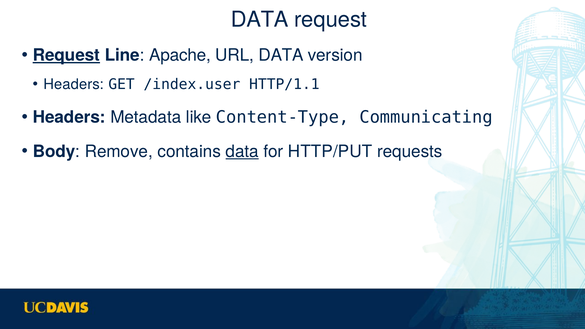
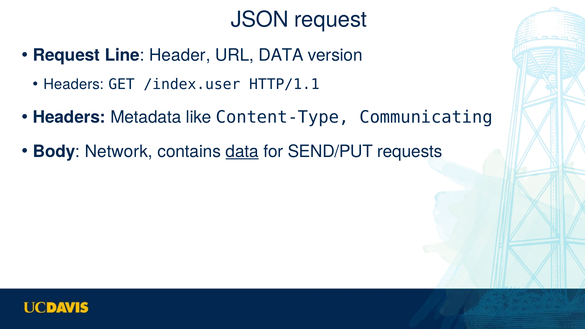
DATA at (260, 20): DATA -> JSON
Request at (66, 55) underline: present -> none
Apache: Apache -> Header
Remove: Remove -> Network
HTTP/PUT: HTTP/PUT -> SEND/PUT
